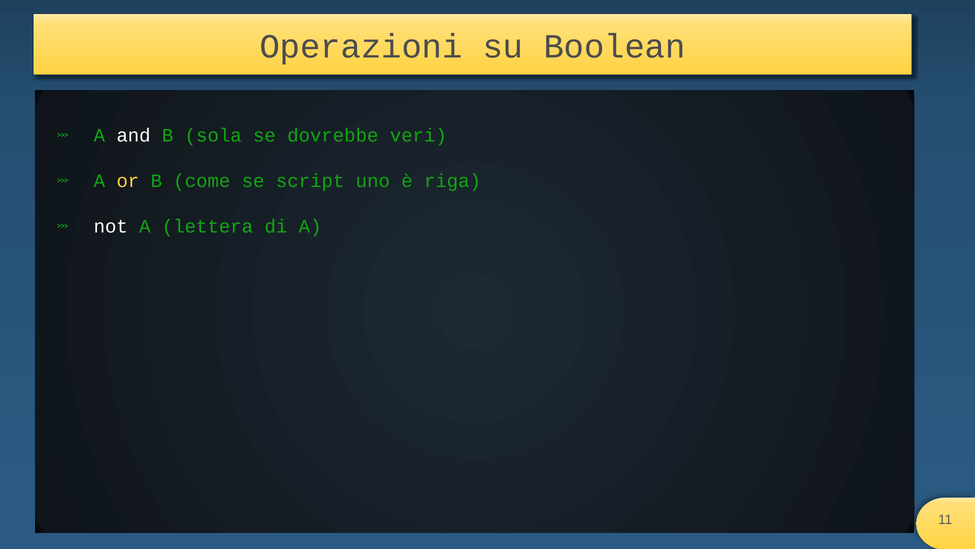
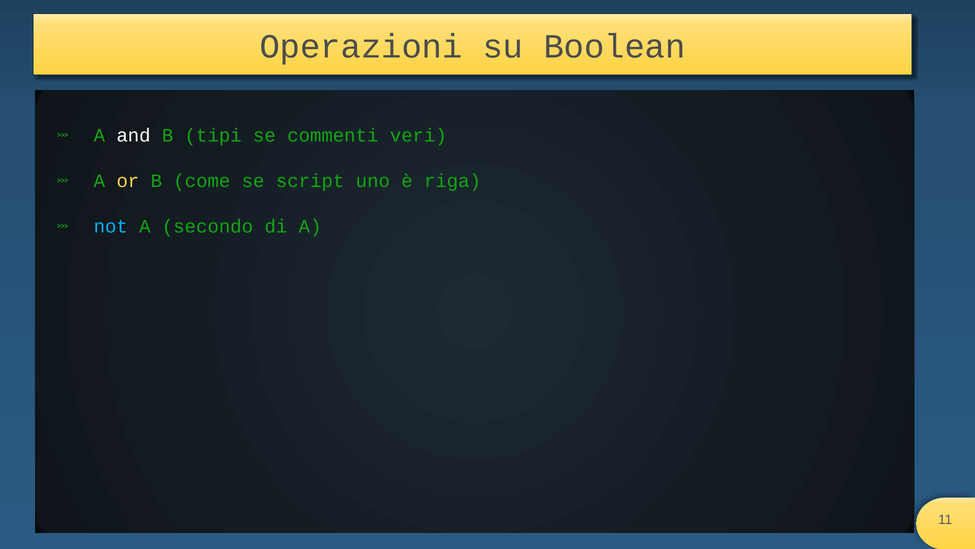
sola: sola -> tipi
dovrebbe: dovrebbe -> commenti
not colour: white -> light blue
lettera: lettera -> secondo
